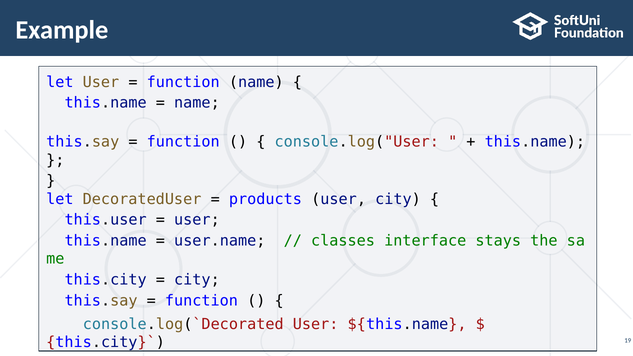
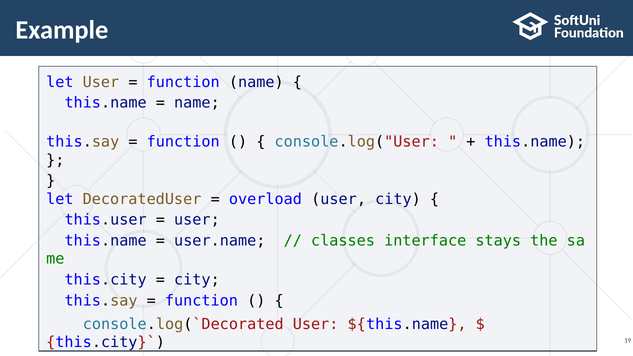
products: products -> overload
